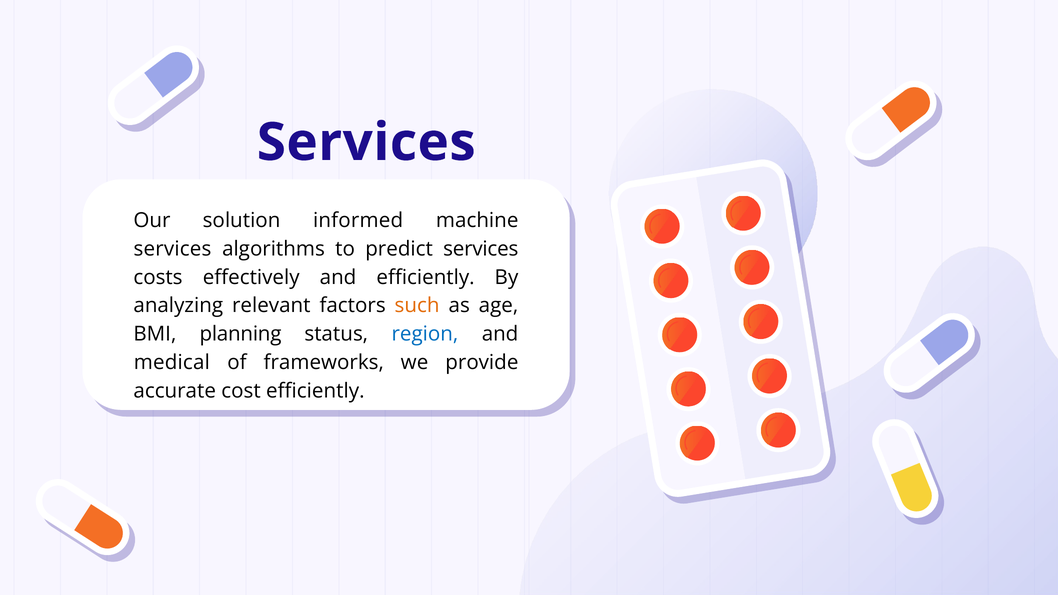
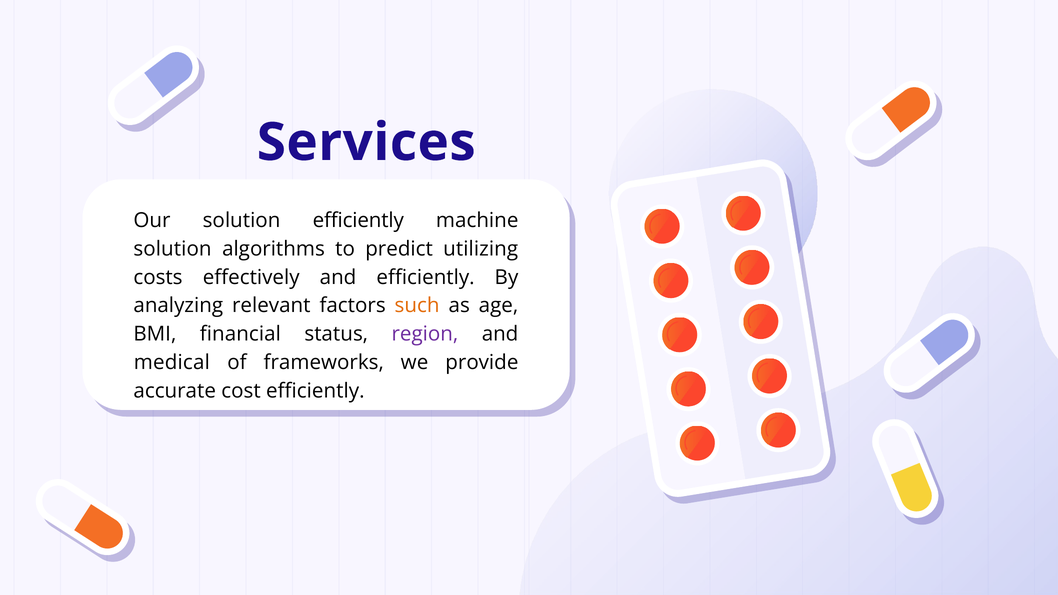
solution informed: informed -> efficiently
services at (172, 249): services -> solution
predict services: services -> utilizing
planning: planning -> financial
region colour: blue -> purple
